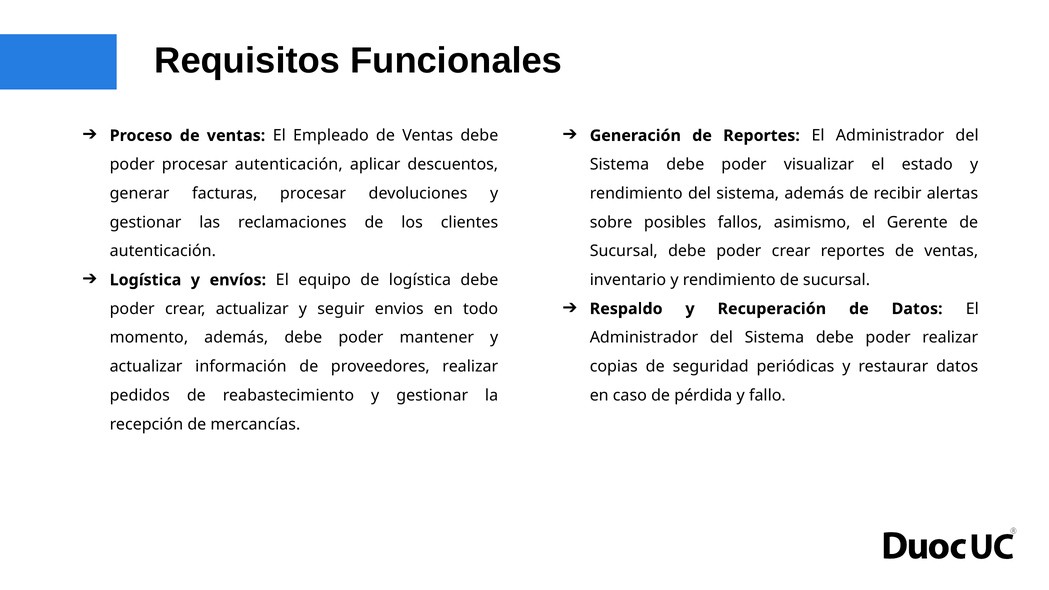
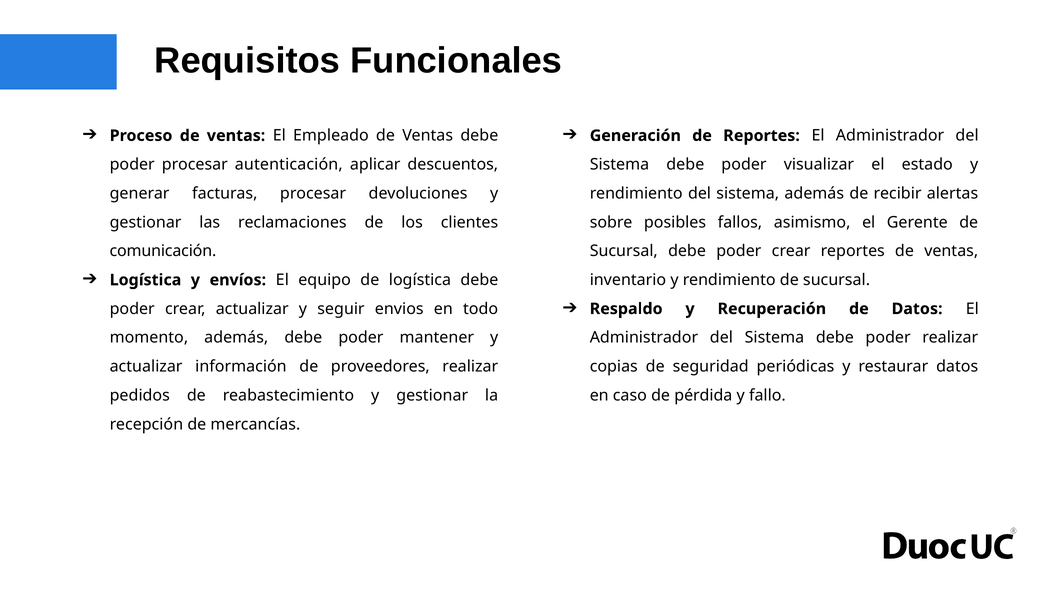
autenticación at (163, 251): autenticación -> comunicación
